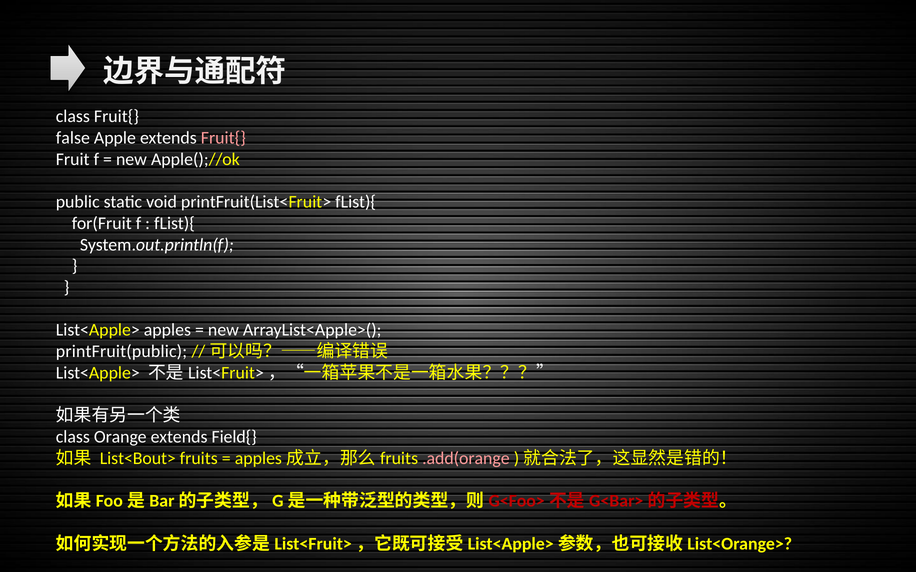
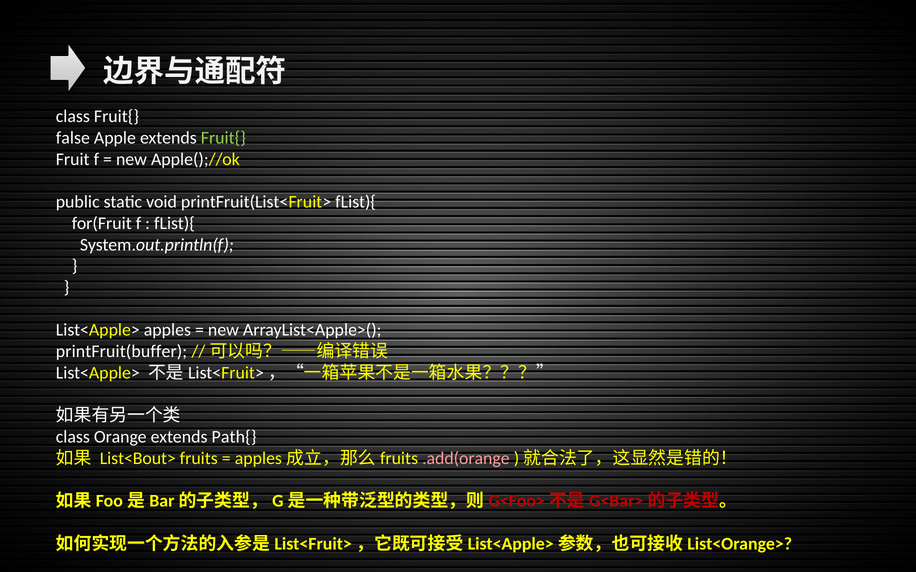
Fruit{ at (223, 138) colour: pink -> light green
printFruit(public: printFruit(public -> printFruit(buffer
Field{: Field{ -> Path{
